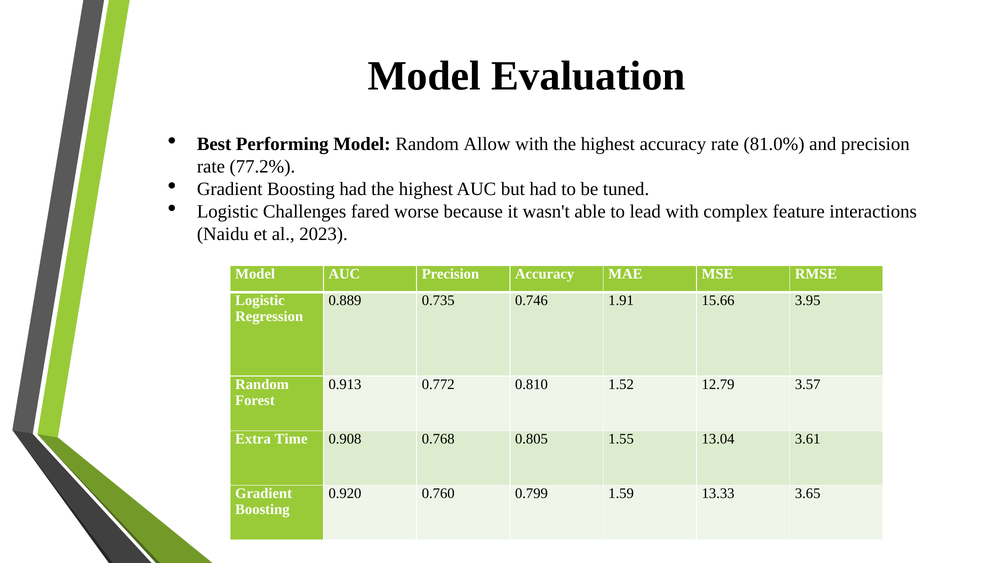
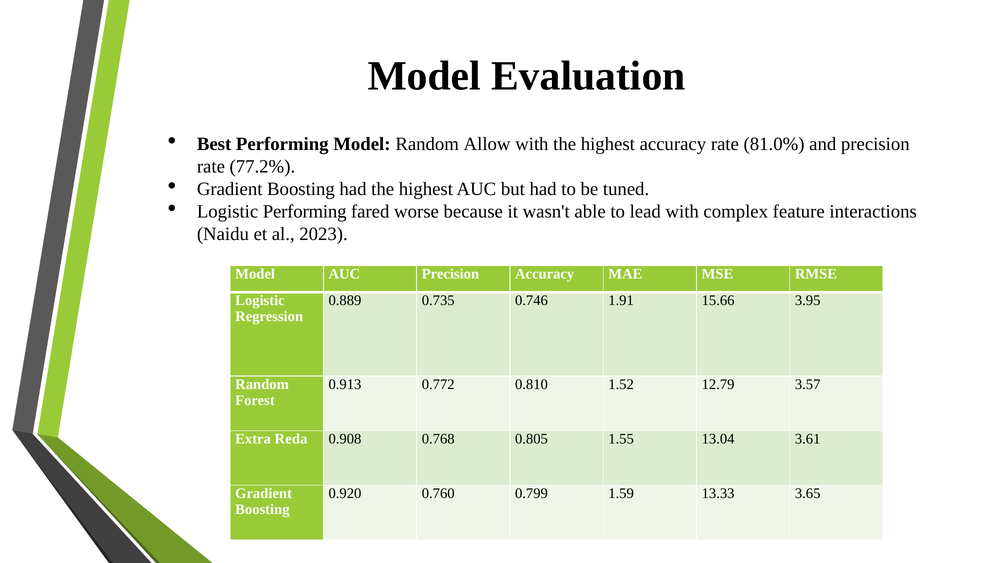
Logistic Challenges: Challenges -> Performing
Time: Time -> Reda
